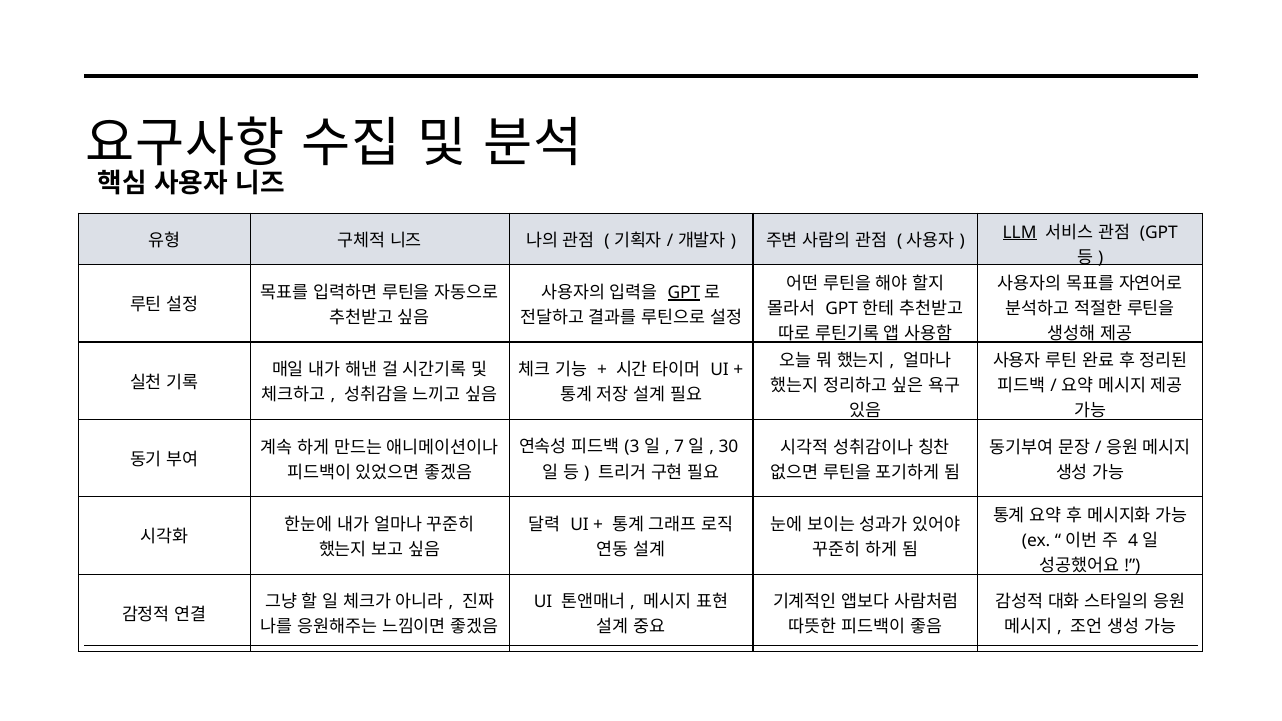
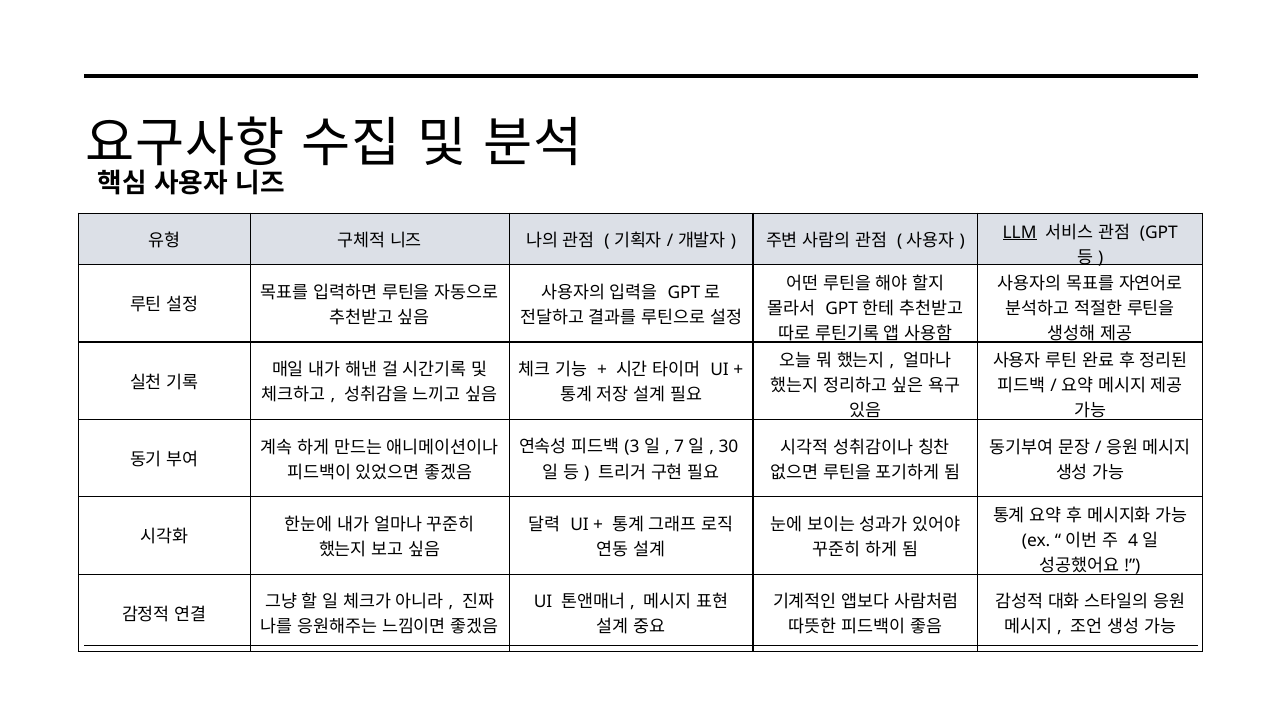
GPT at (684, 293) underline: present -> none
